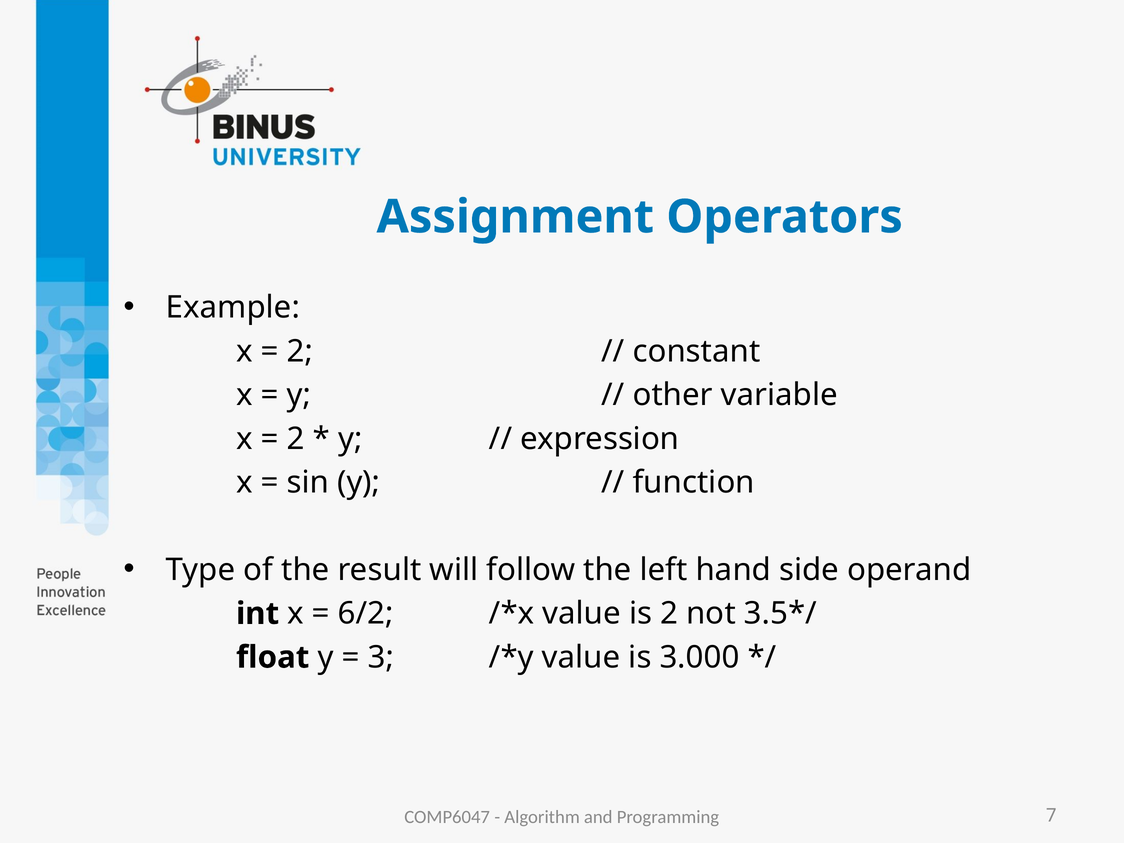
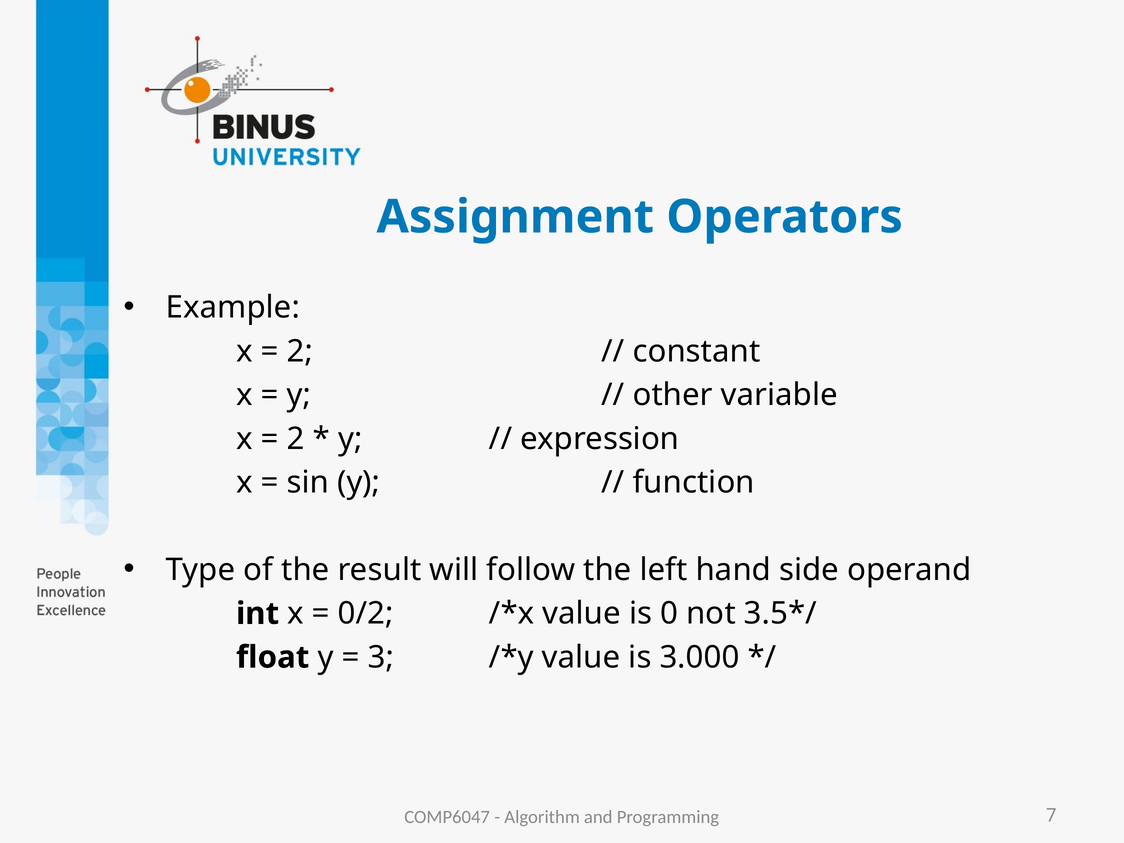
6/2: 6/2 -> 0/2
is 2: 2 -> 0
